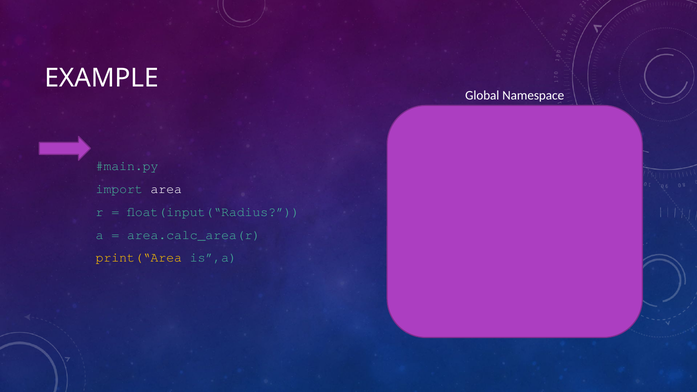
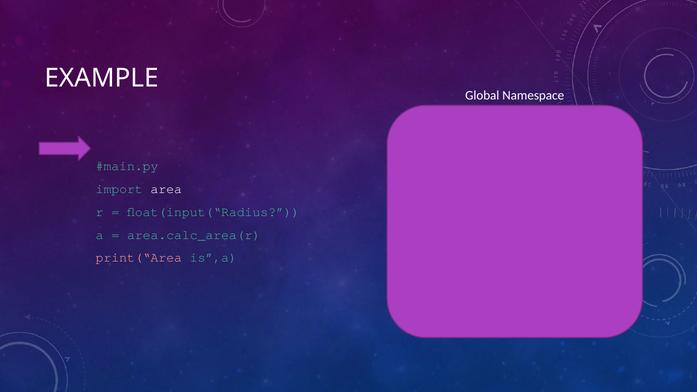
print(“Area colour: yellow -> pink
